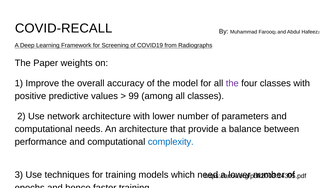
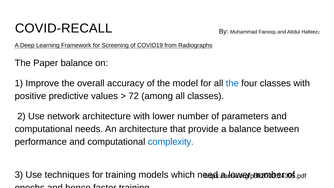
Paper weights: weights -> balance
the at (232, 83) colour: purple -> blue
99: 99 -> 72
